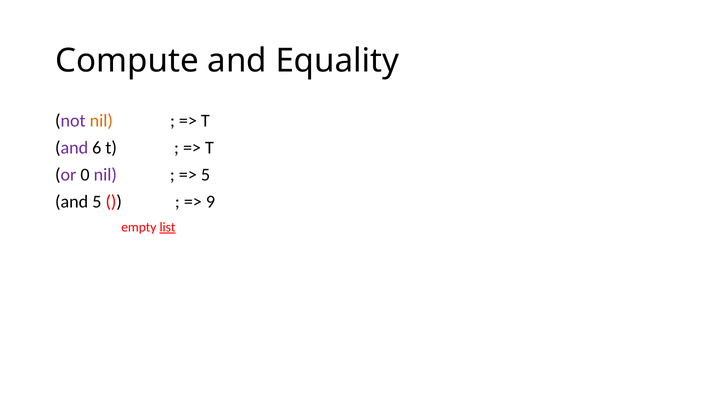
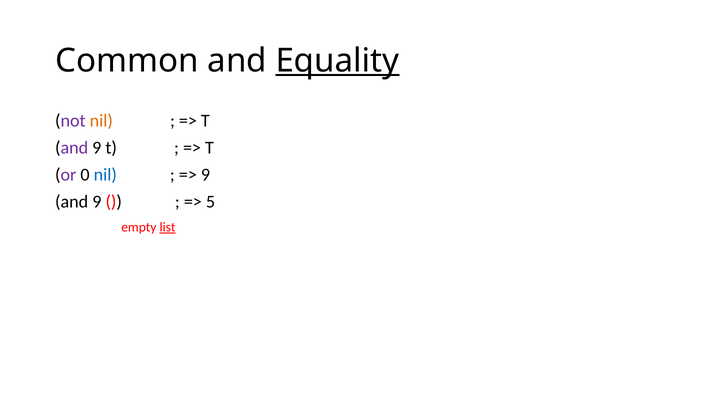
Compute: Compute -> Common
Equality underline: none -> present
6 at (97, 148): 6 -> 9
nil at (105, 175) colour: purple -> blue
5 at (206, 175): 5 -> 9
5 at (97, 202): 5 -> 9
9: 9 -> 5
